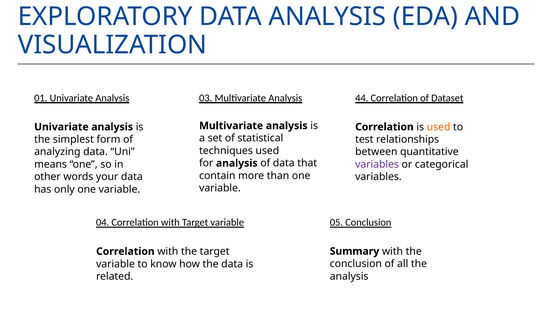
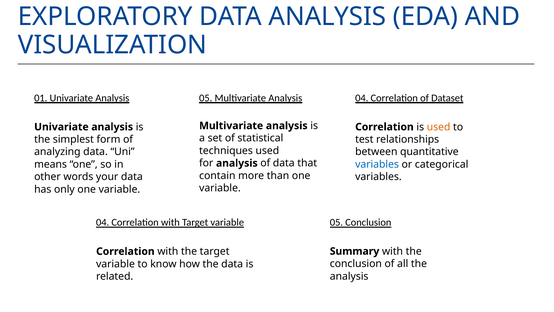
Analysis 03: 03 -> 05
Analysis 44: 44 -> 04
variables at (377, 164) colour: purple -> blue
